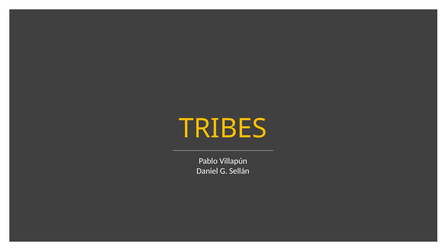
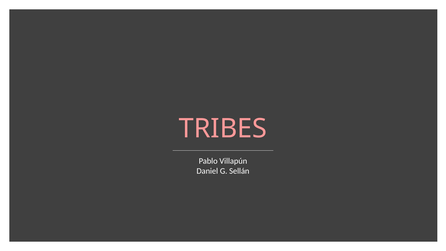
TRIBES colour: yellow -> pink
